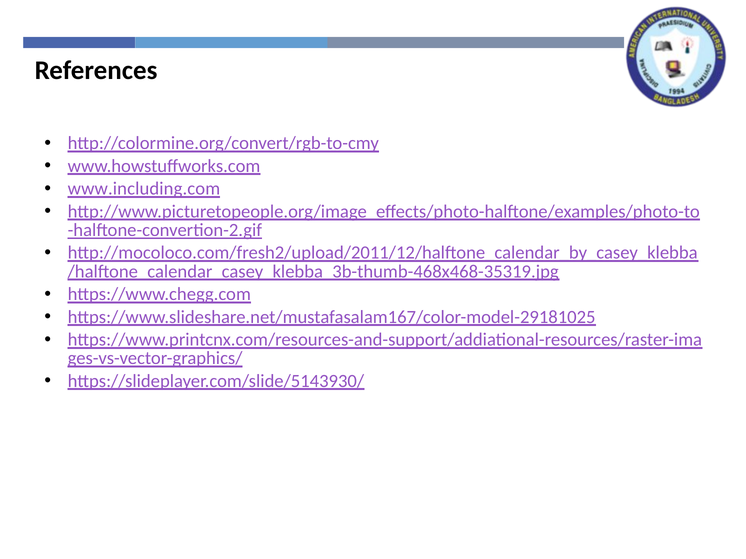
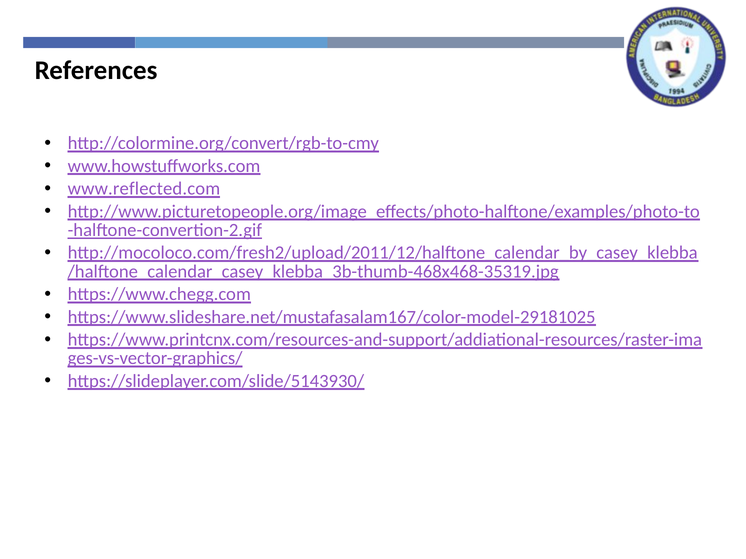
www.including.com: www.including.com -> www.reflected.com
